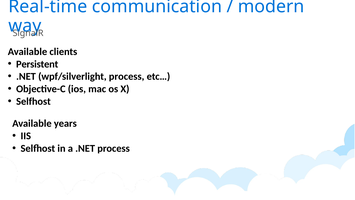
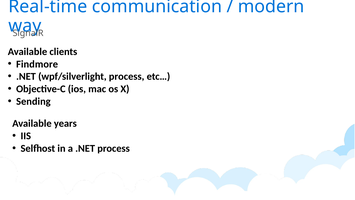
Persistent: Persistent -> Findmore
Selfhost at (33, 101): Selfhost -> Sending
